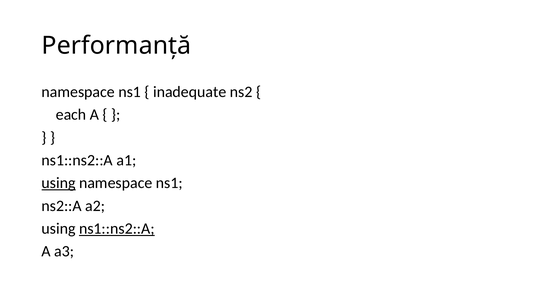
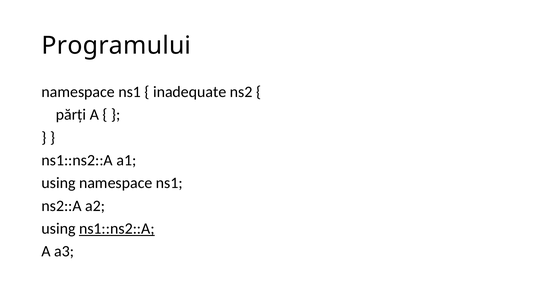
Performanță: Performanță -> Programului
each: each -> părți
using at (59, 183) underline: present -> none
